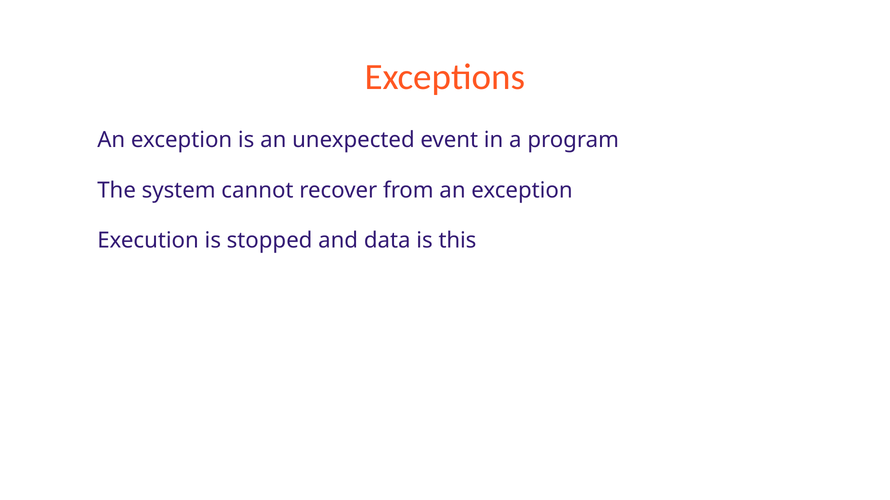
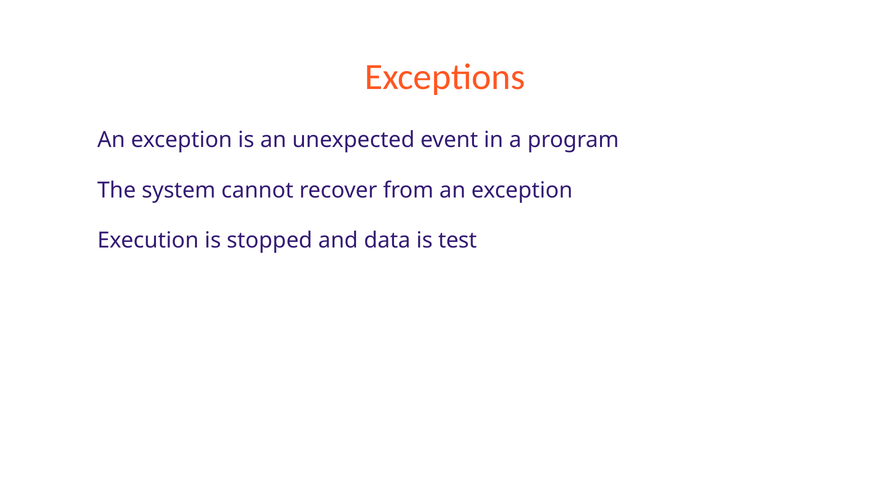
this: this -> test
